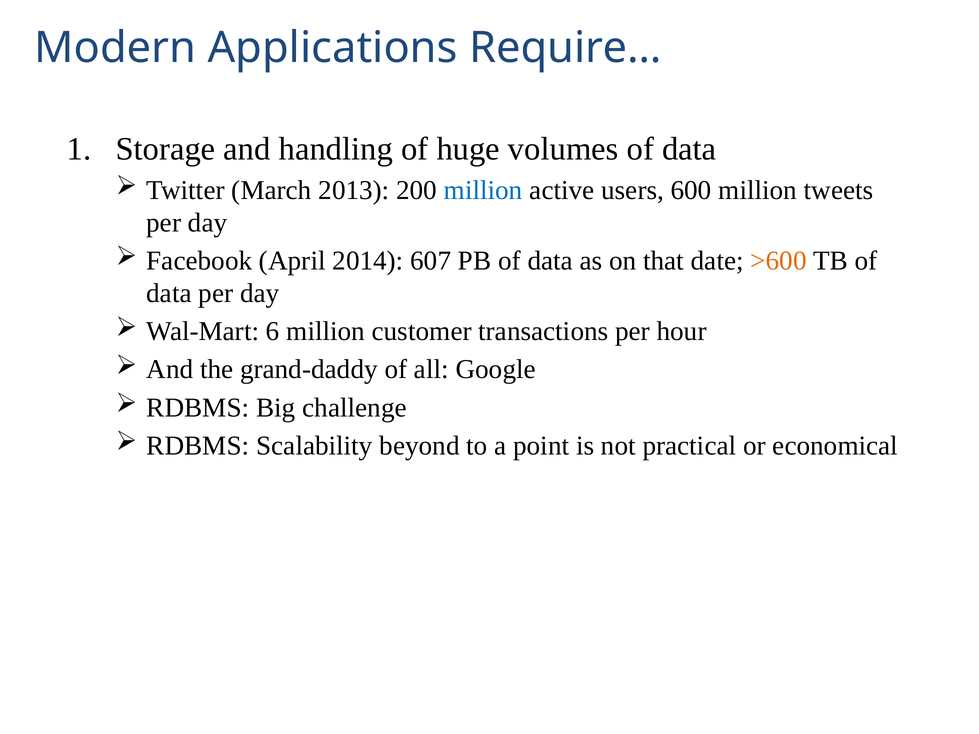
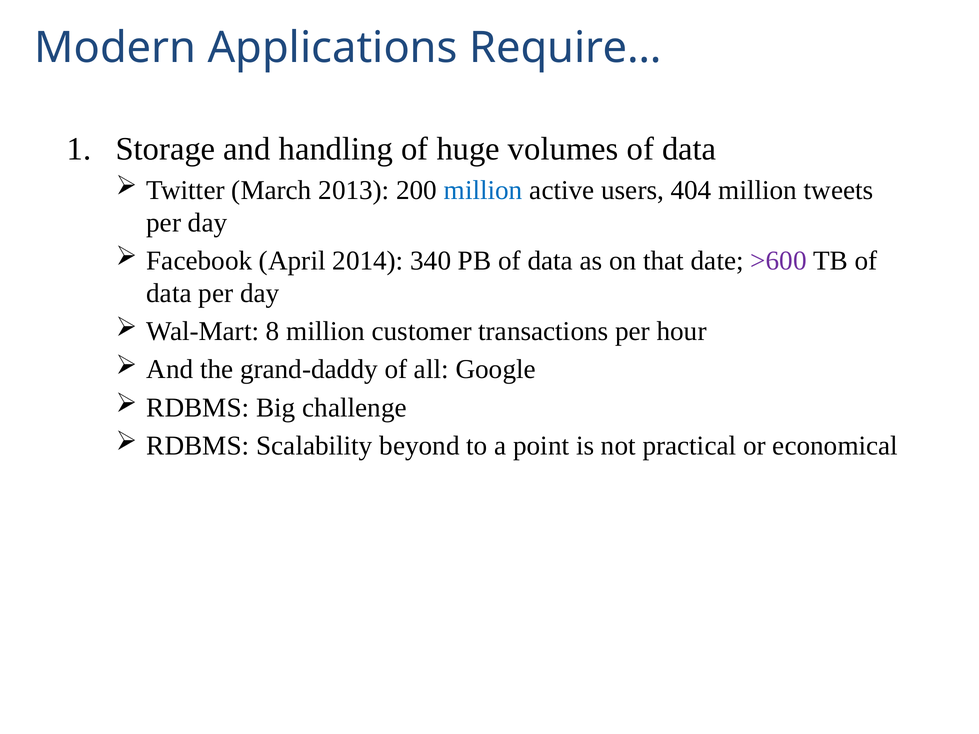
600: 600 -> 404
607: 607 -> 340
>600 colour: orange -> purple
6: 6 -> 8
